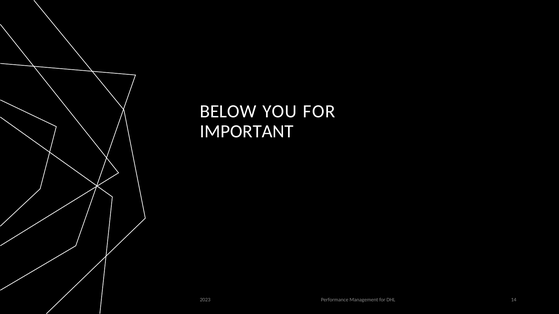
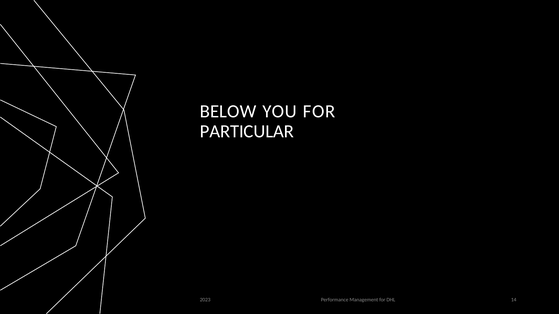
IMPORTANT: IMPORTANT -> PARTICULAR
